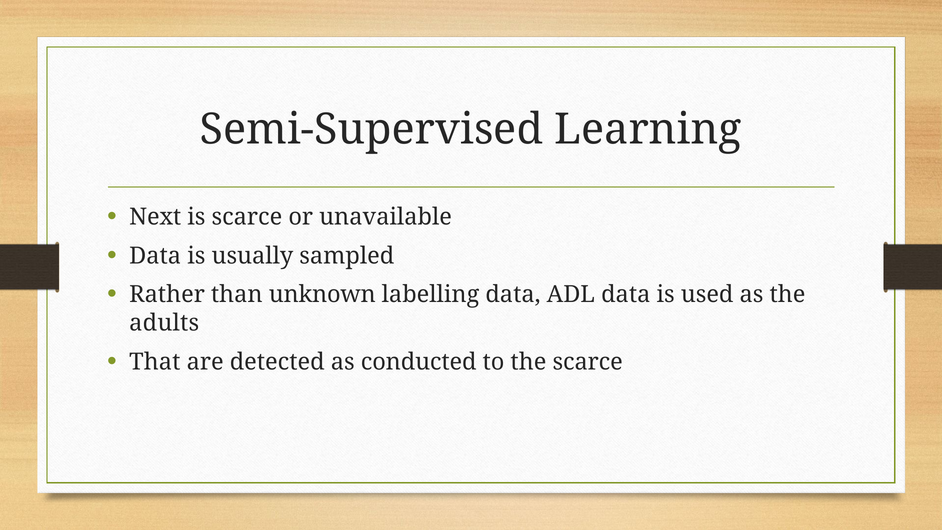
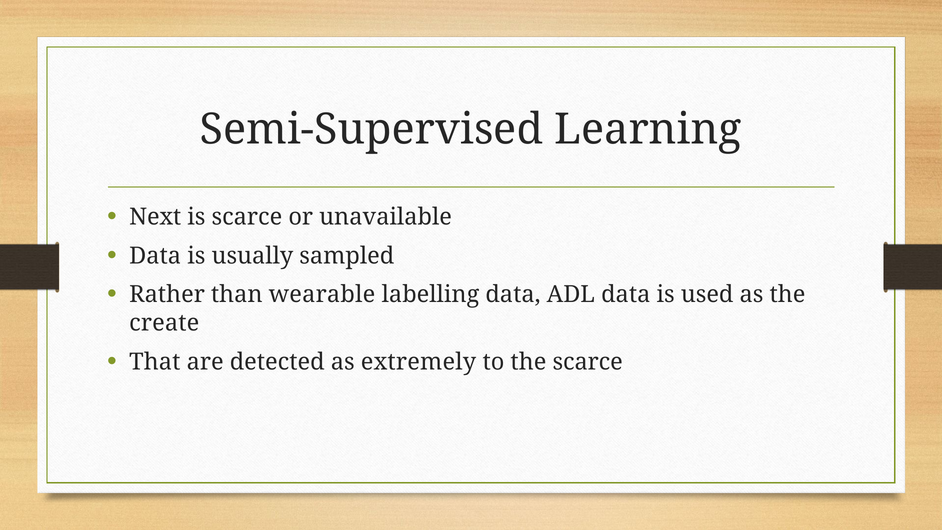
unknown: unknown -> wearable
adults: adults -> create
conducted: conducted -> extremely
